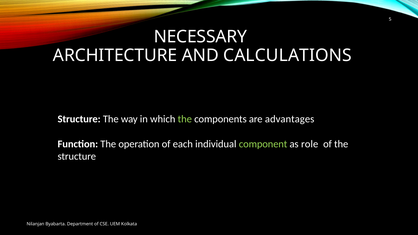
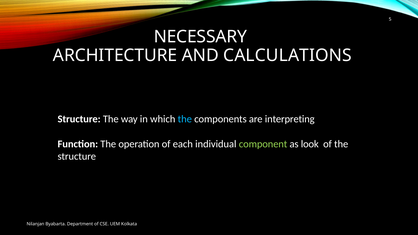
the at (185, 119) colour: light green -> light blue
advantages: advantages -> interpreting
role: role -> look
